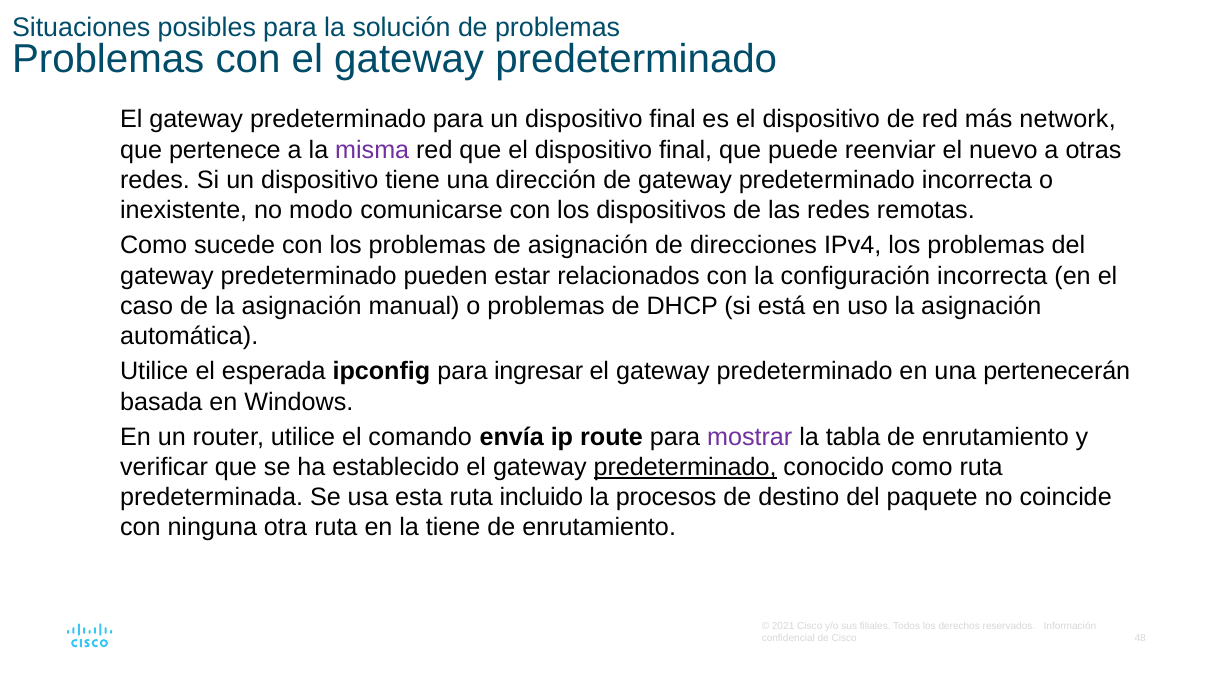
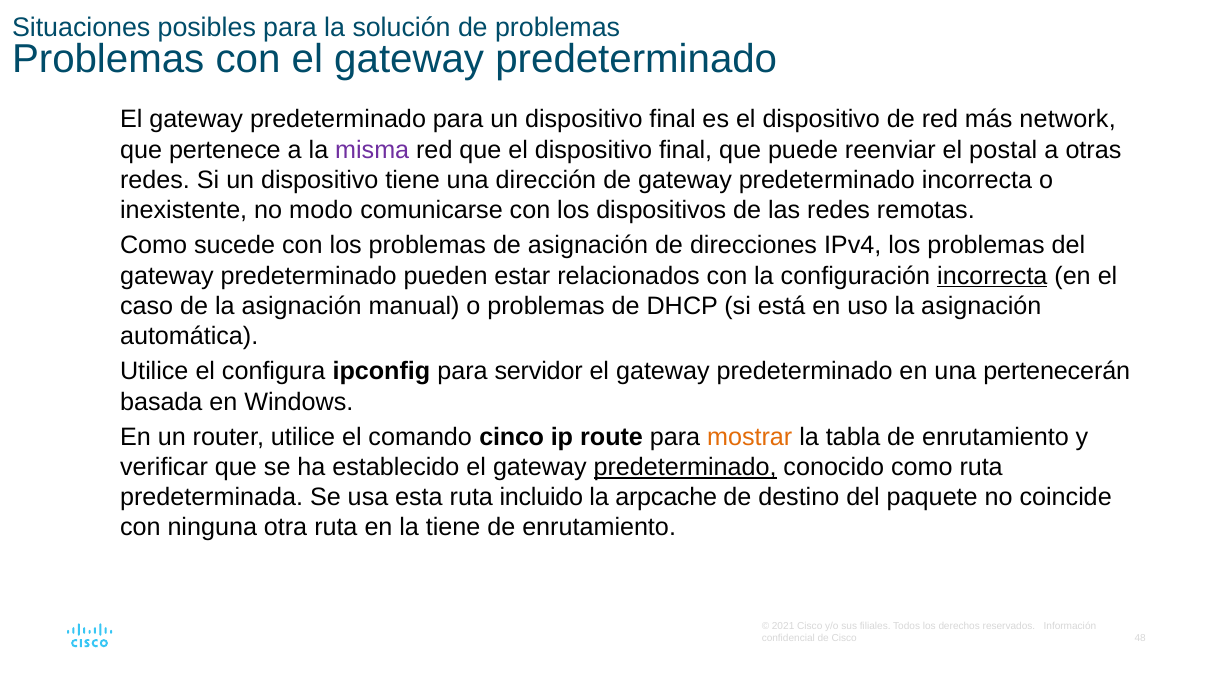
nuevo: nuevo -> postal
incorrecta at (992, 276) underline: none -> present
esperada: esperada -> configura
ingresar: ingresar -> servidor
envía: envía -> cinco
mostrar colour: purple -> orange
procesos: procesos -> arpcache
